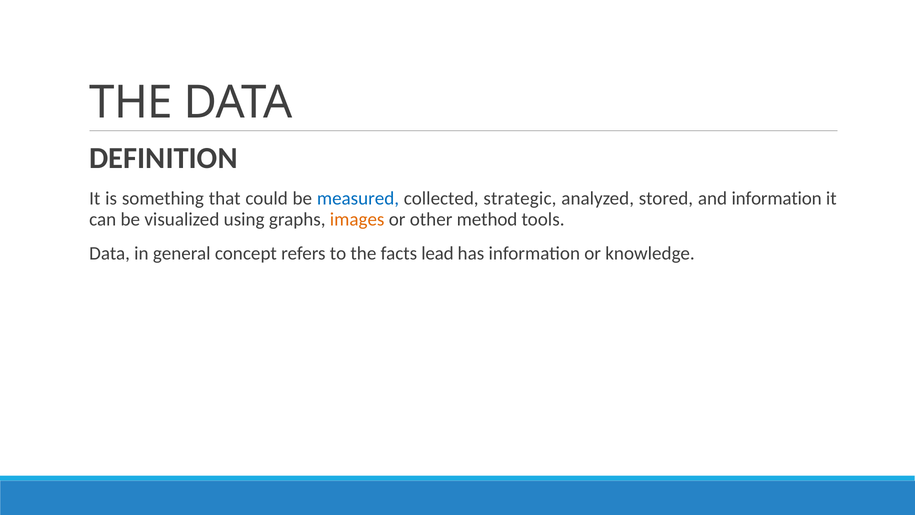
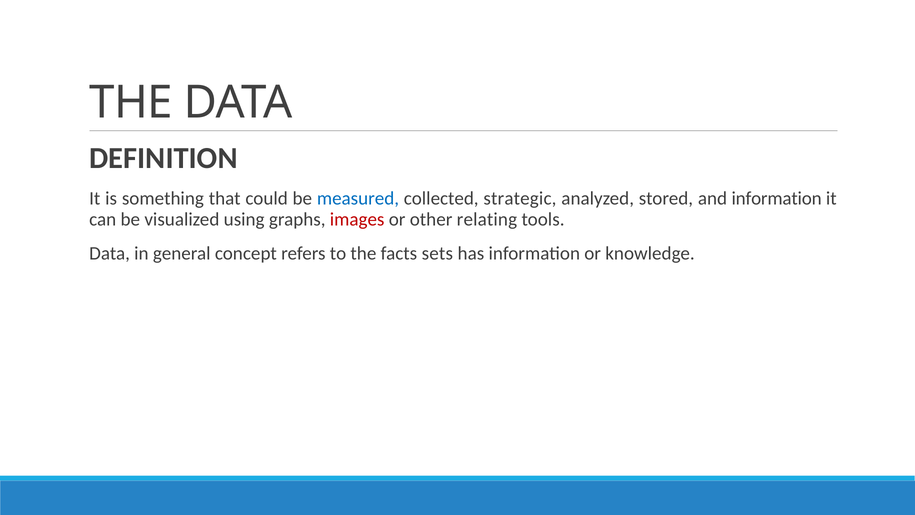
images colour: orange -> red
method: method -> relating
lead: lead -> sets
